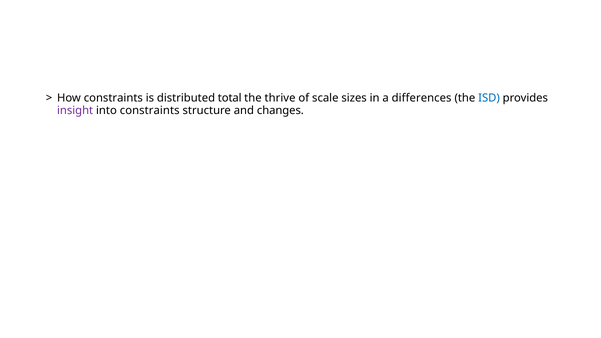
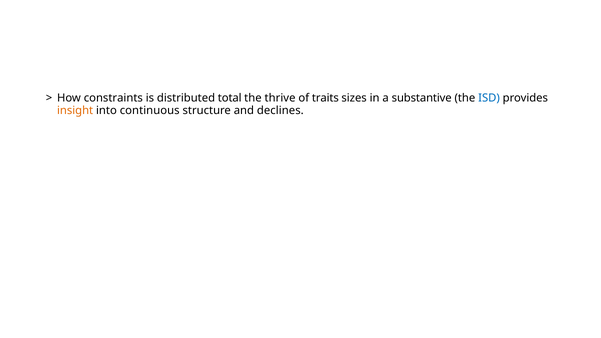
scale: scale -> traits
differences: differences -> substantive
insight colour: purple -> orange
into constraints: constraints -> continuous
changes: changes -> declines
